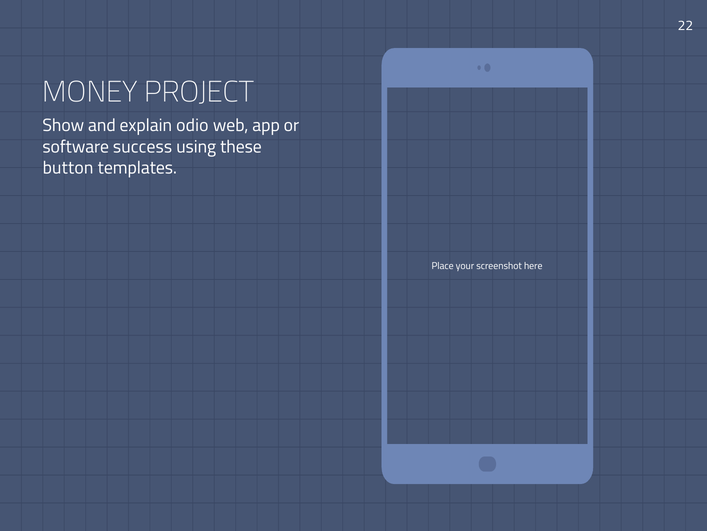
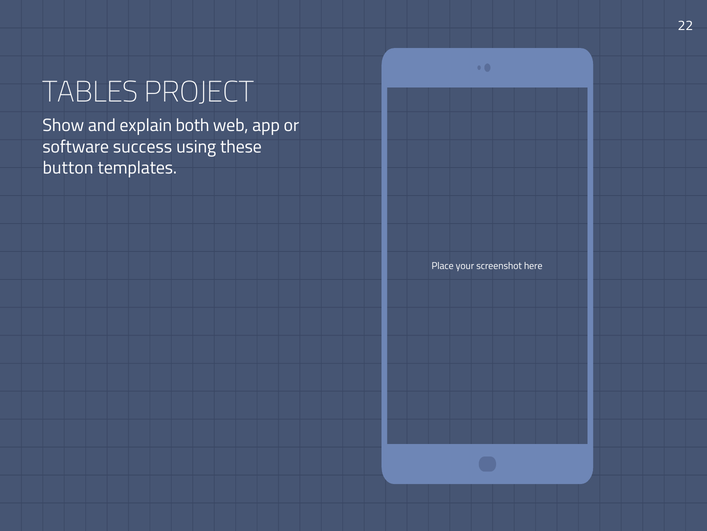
MONEY: MONEY -> TABLES
odio: odio -> both
